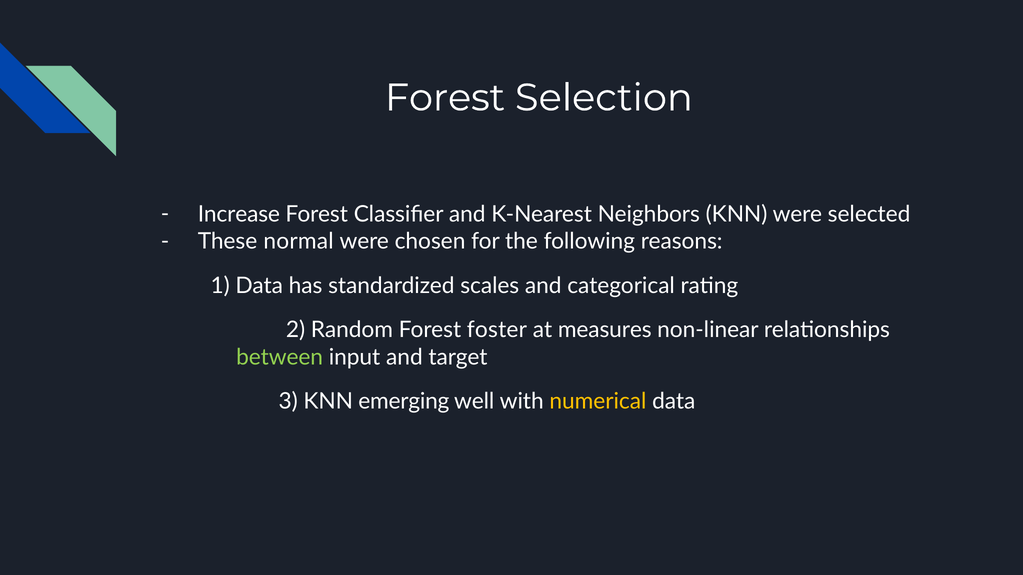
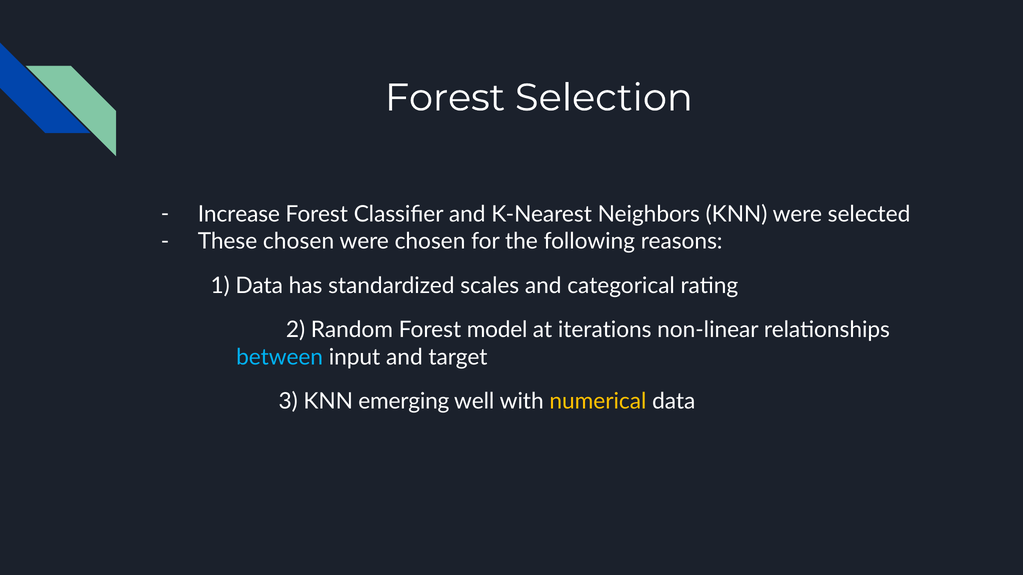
These normal: normal -> chosen
foster: foster -> model
measures: measures -> iterations
between colour: light green -> light blue
